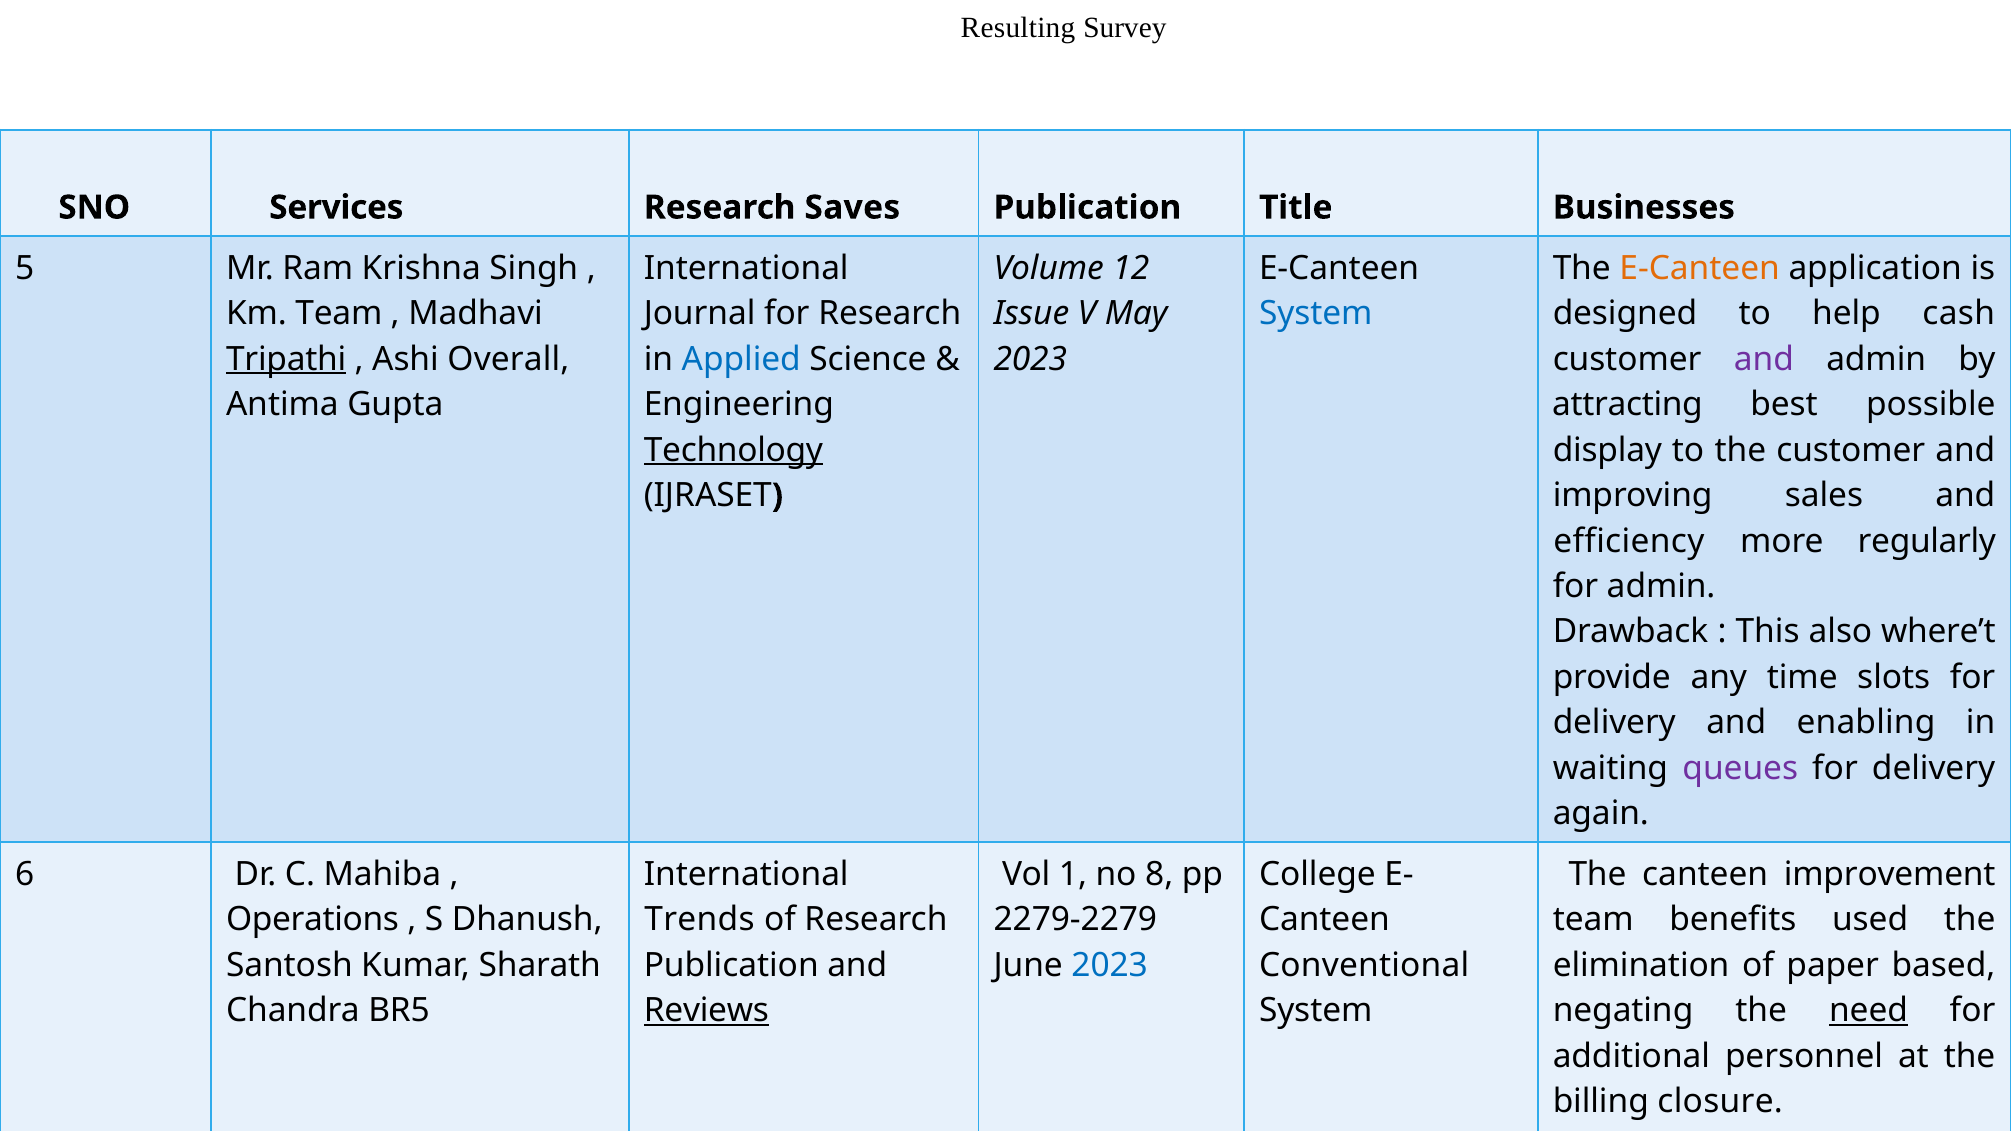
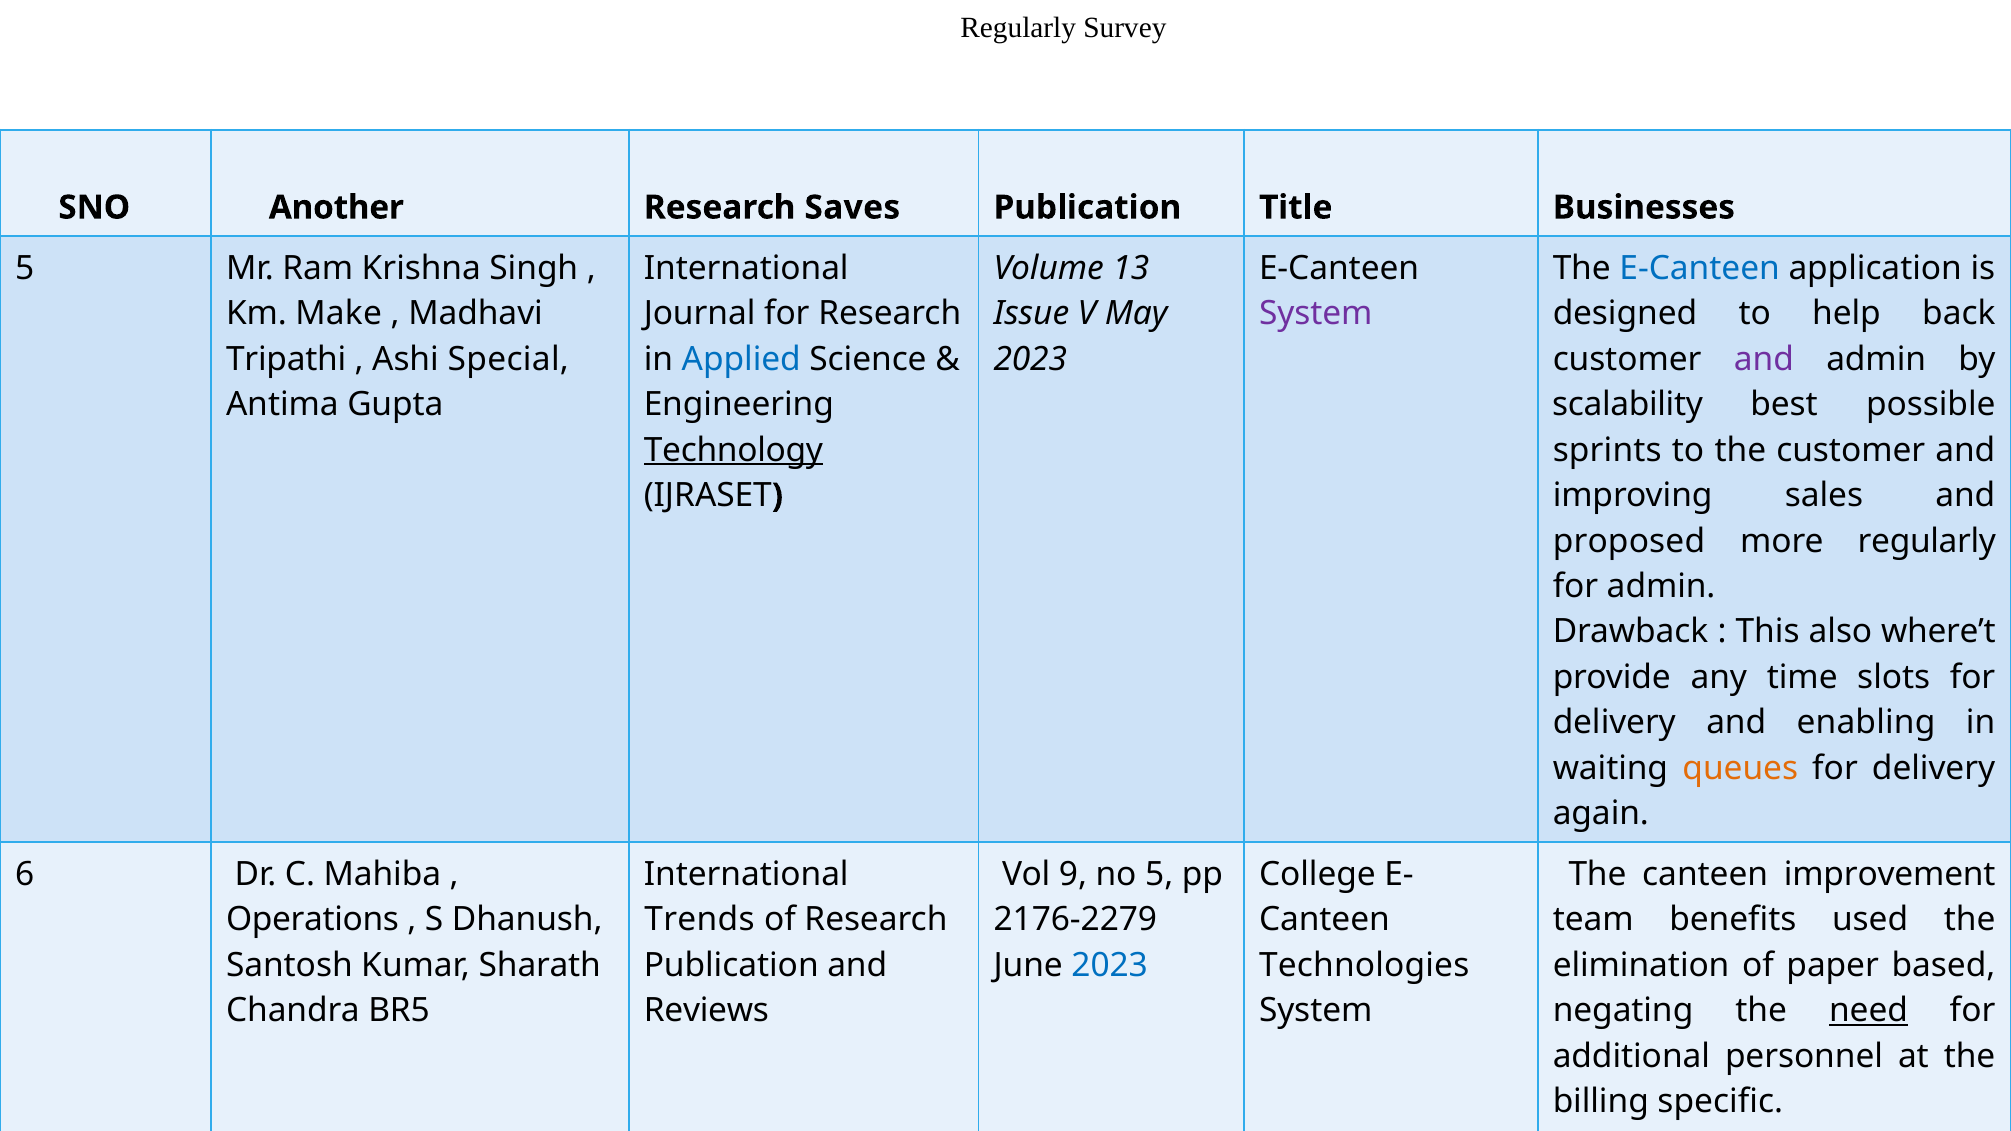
Resulting at (1018, 27): Resulting -> Regularly
Services: Services -> Another
12: 12 -> 13
E-Canteen at (1700, 268) colour: orange -> blue
Km Team: Team -> Make
System at (1316, 314) colour: blue -> purple
cash: cash -> back
Tripathi underline: present -> none
Overall: Overall -> Special
attracting: attracting -> scalability
display: display -> sprints
efficiency: efficiency -> proposed
queues colour: purple -> orange
1: 1 -> 9
no 8: 8 -> 5
2279-2279: 2279-2279 -> 2176-2279
Conventional: Conventional -> Technologies
Reviews underline: present -> none
closure: closure -> specific
